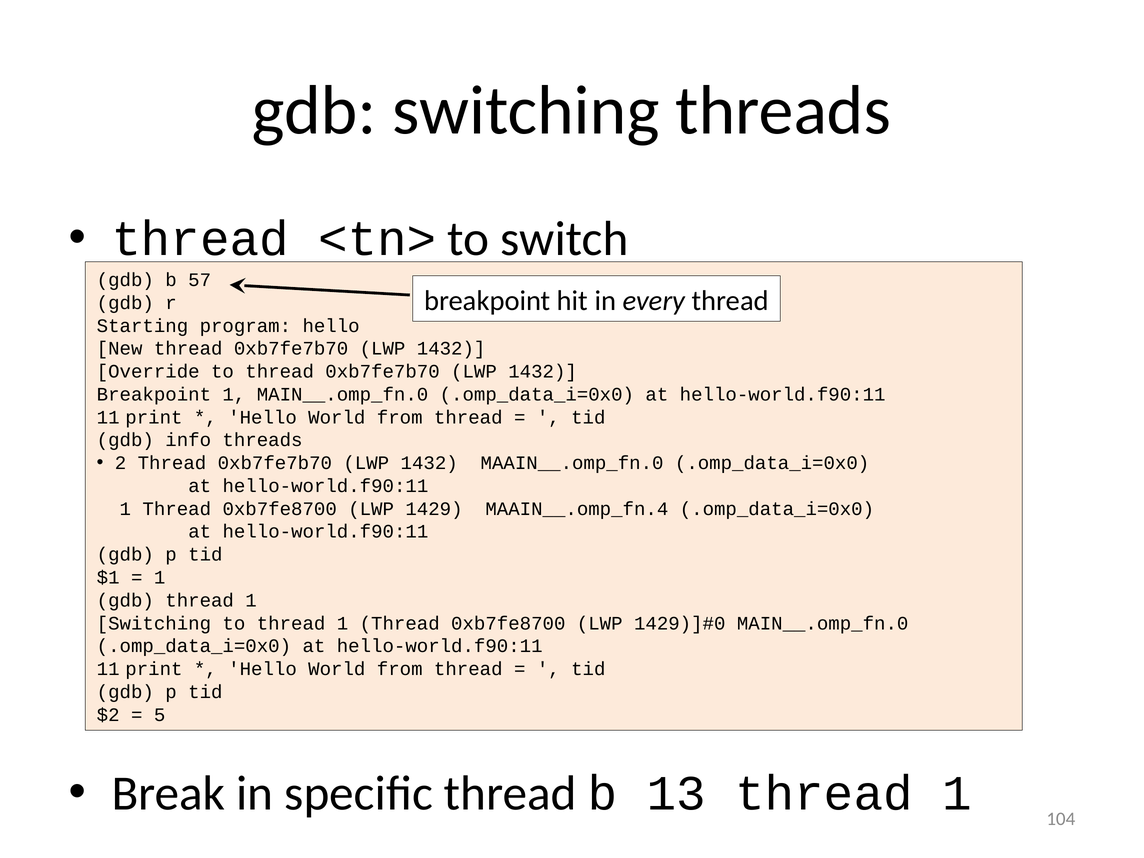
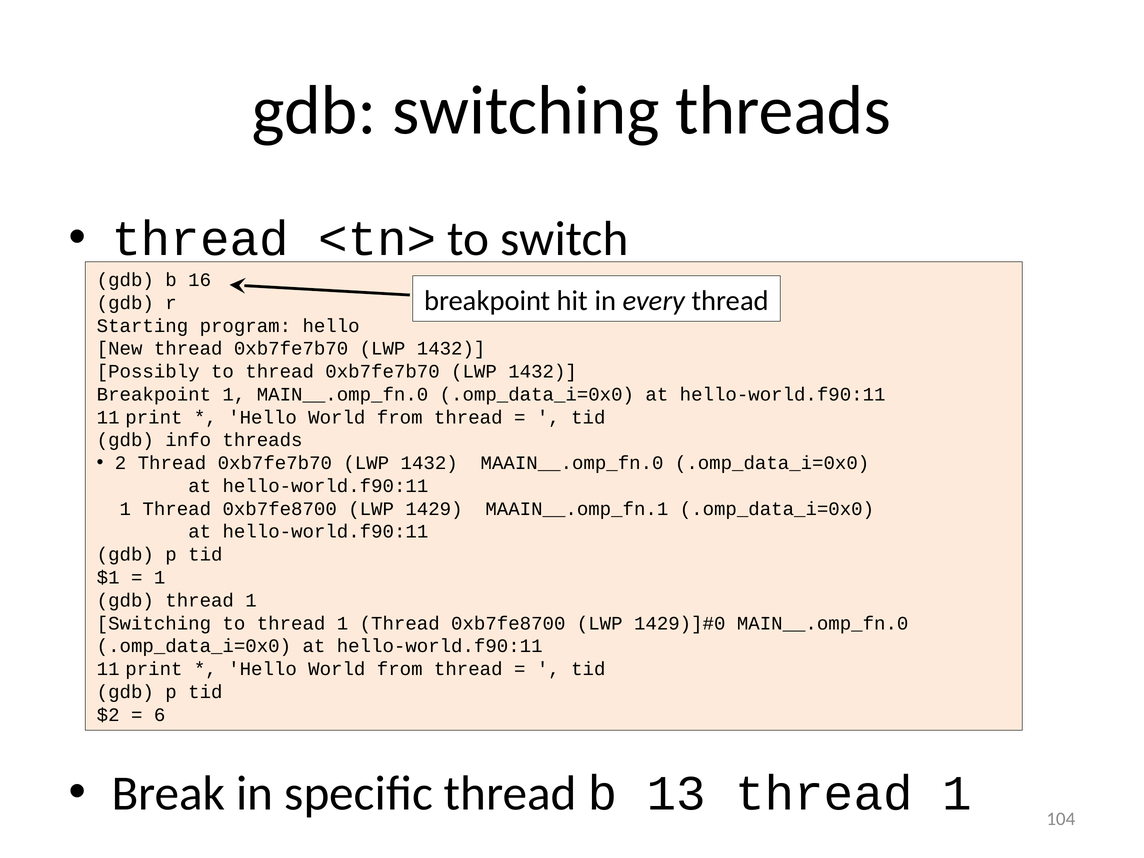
57: 57 -> 16
Override: Override -> Possibly
MAAIN__.omp_fn.4: MAAIN__.omp_fn.4 -> MAAIN__.omp_fn.1
5: 5 -> 6
